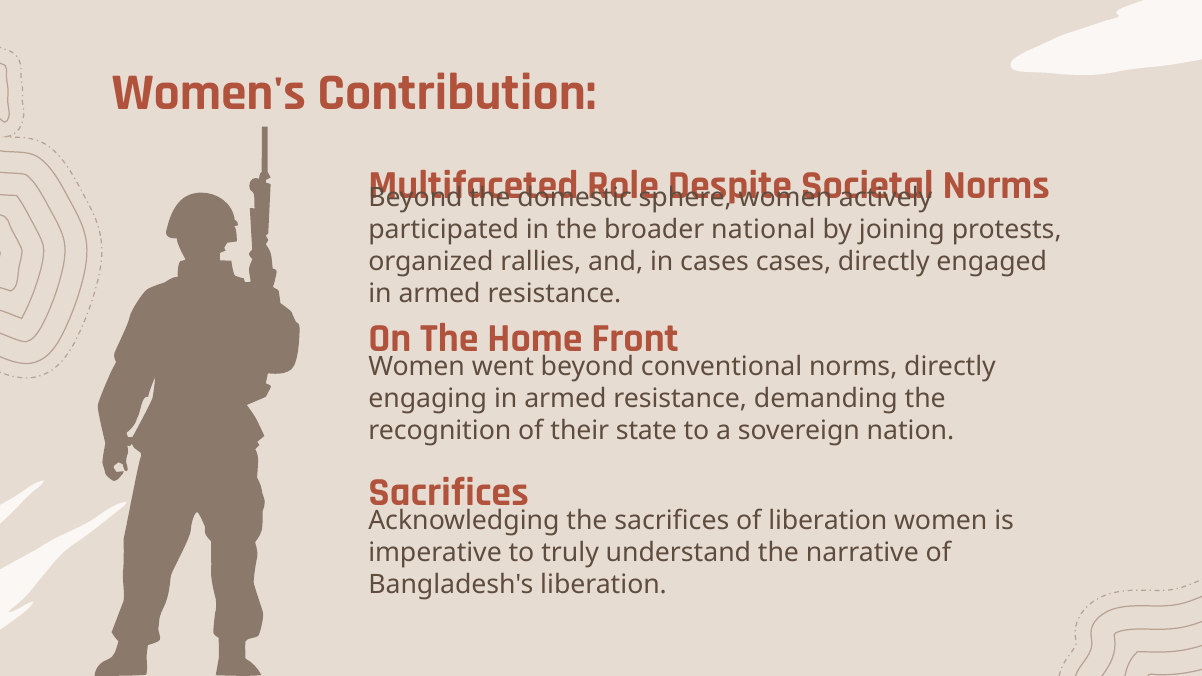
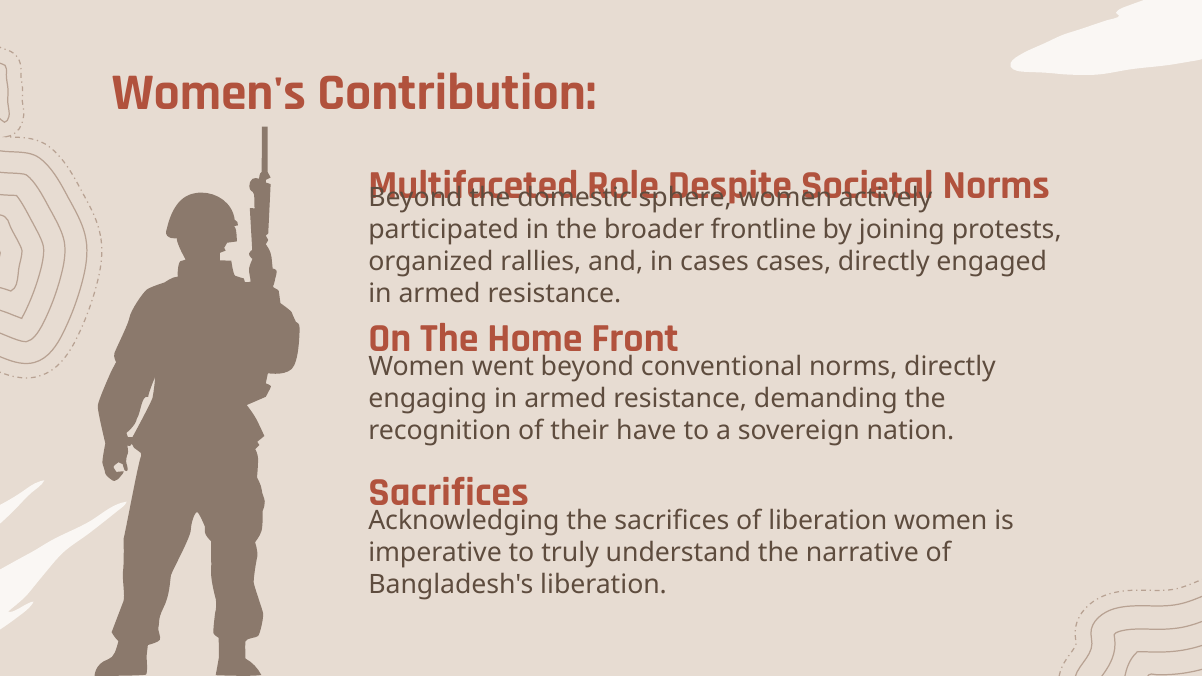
national: national -> frontline
state: state -> have
